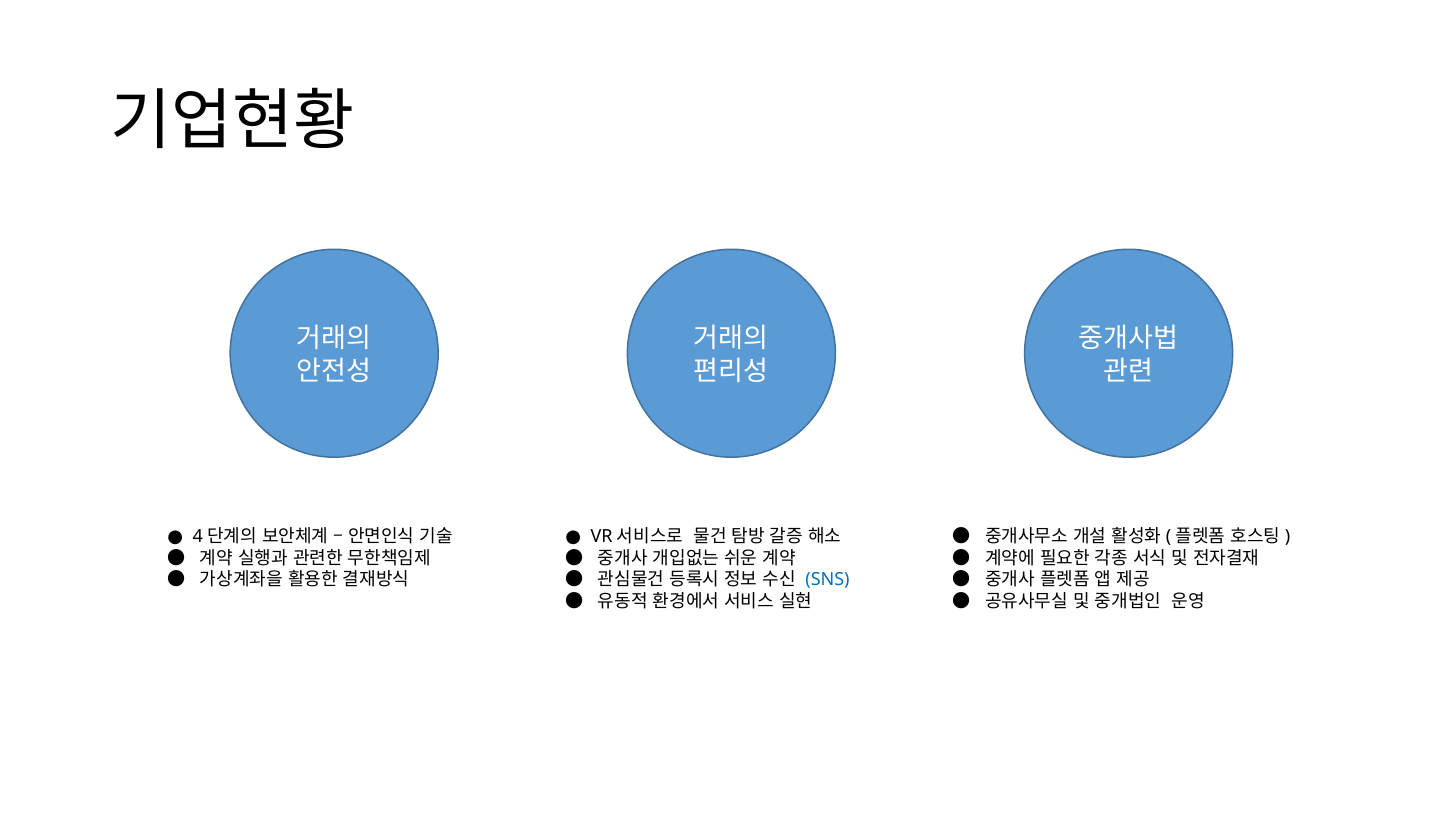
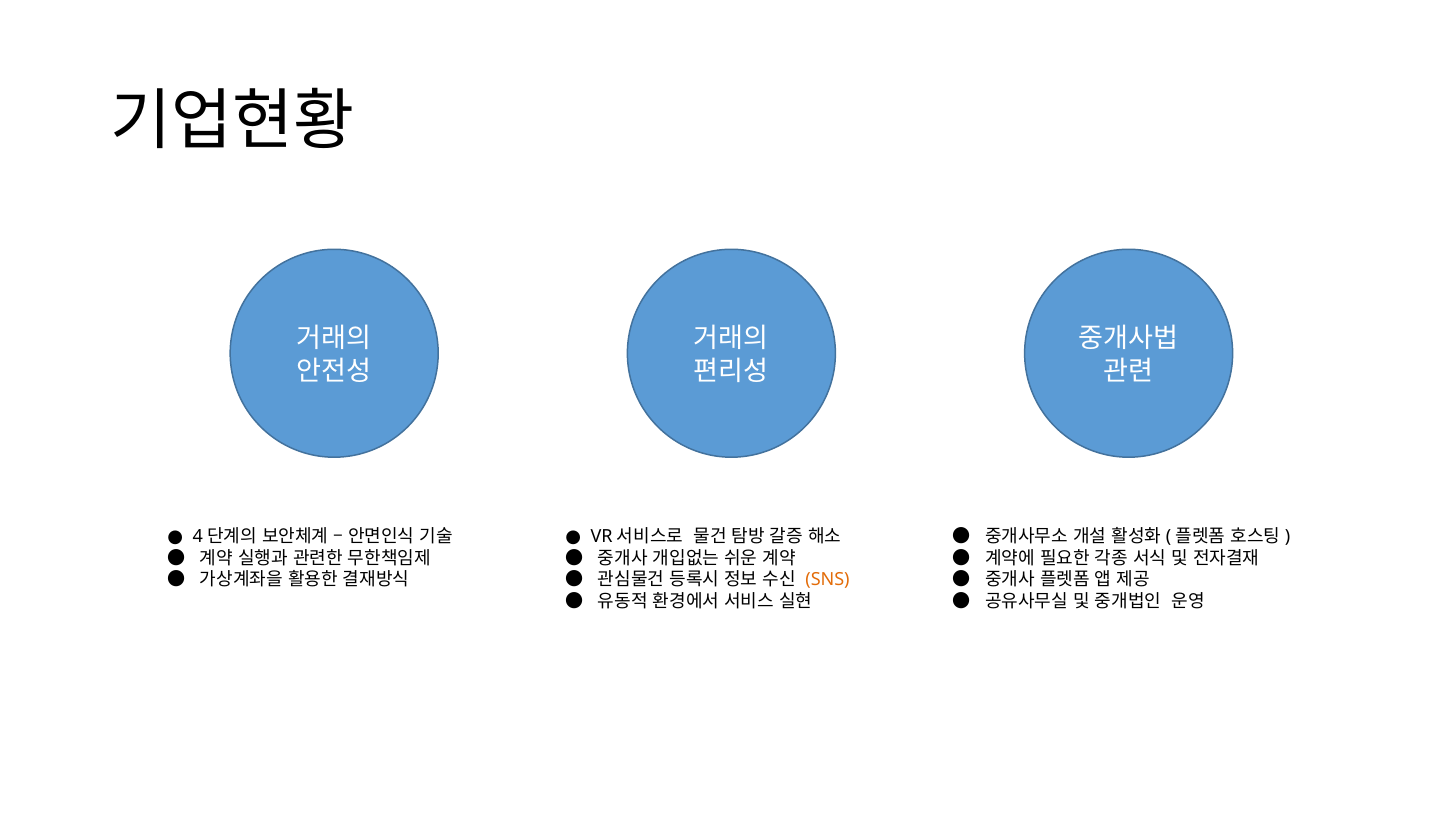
SNS colour: blue -> orange
